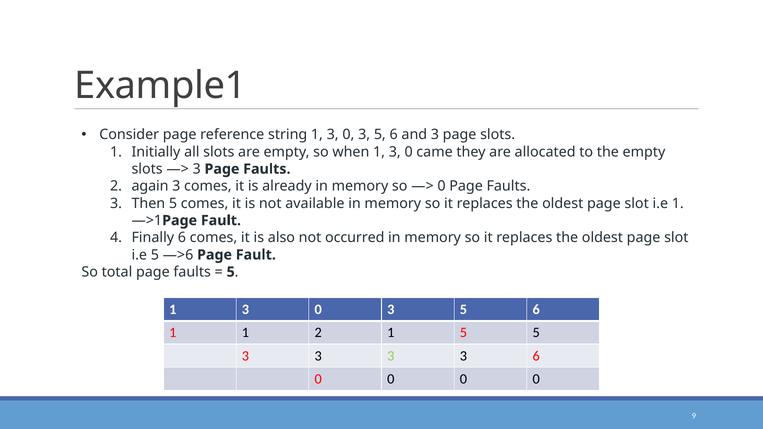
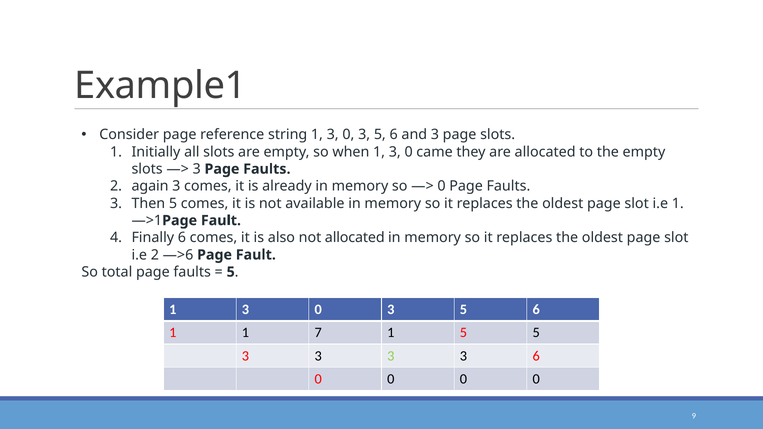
not occurred: occurred -> allocated
i.e 5: 5 -> 2
1 2: 2 -> 7
